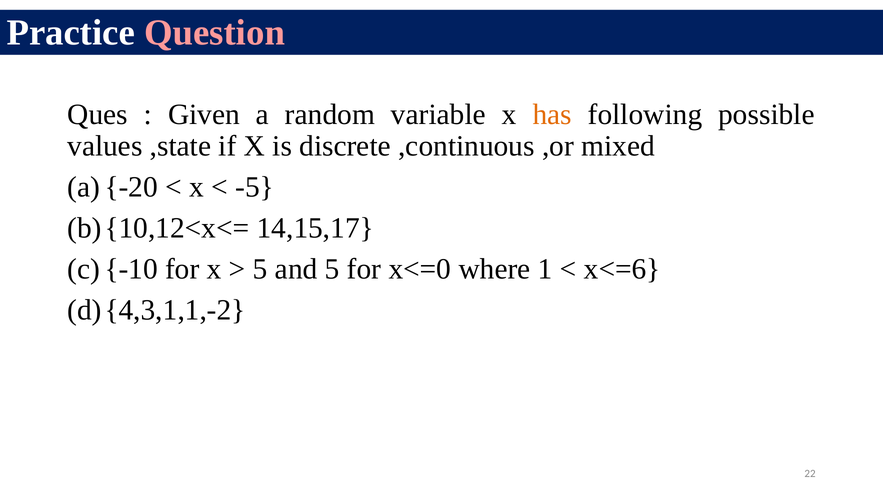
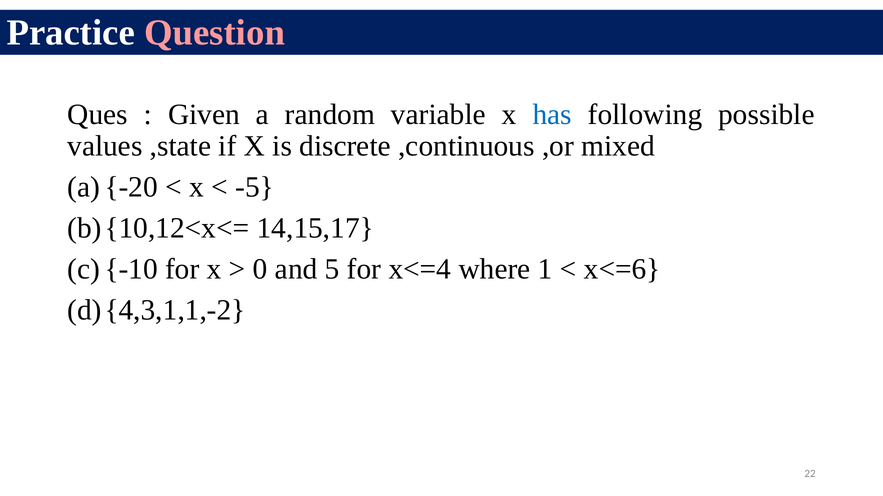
has colour: orange -> blue
5 at (260, 269): 5 -> 0
x<=0: x<=0 -> x<=4
